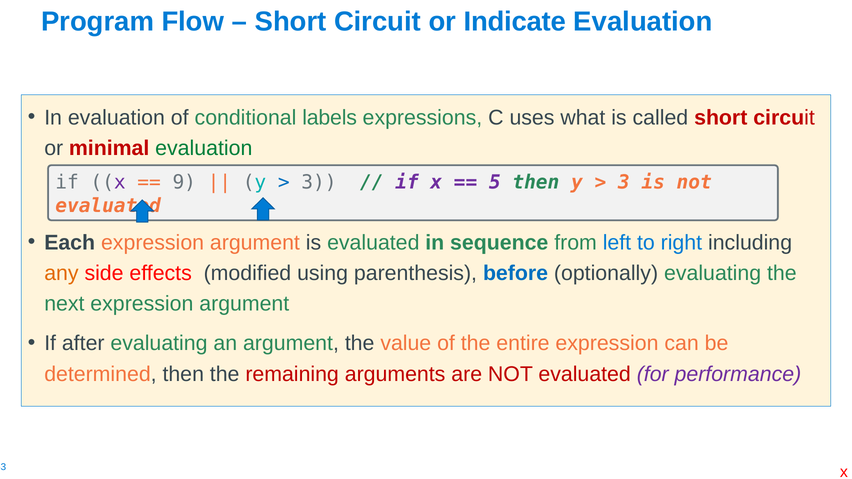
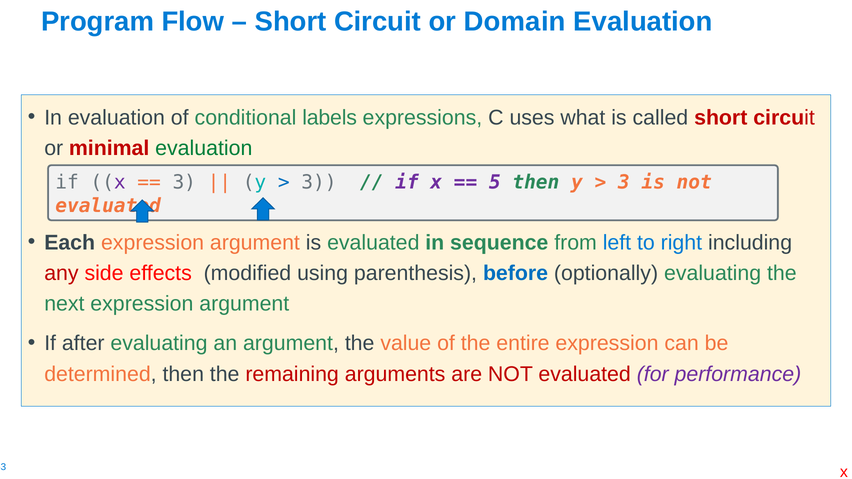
Indicate: Indicate -> Domain
9 at (184, 182): 9 -> 3
any colour: orange -> red
